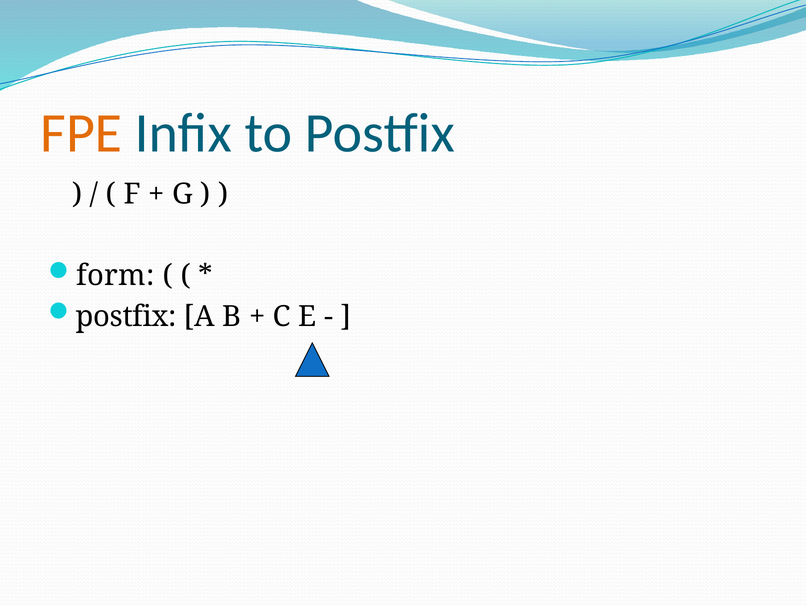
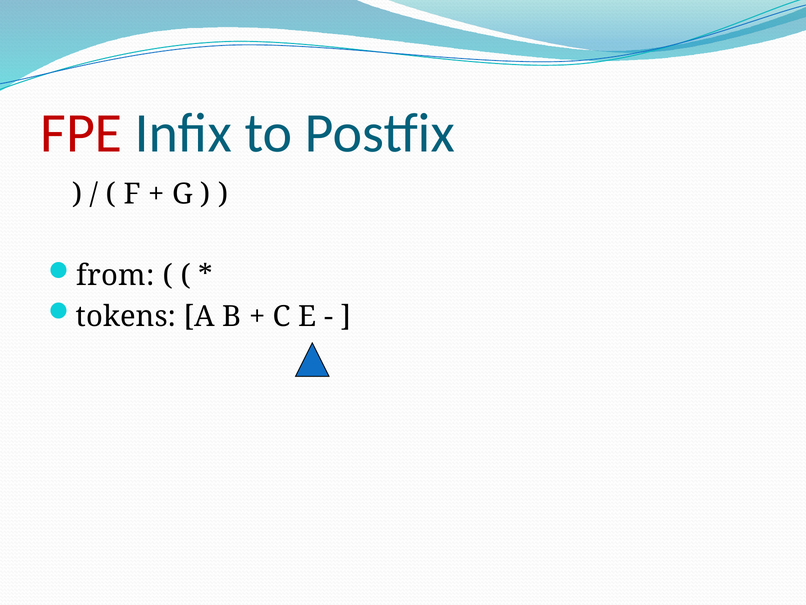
FPE colour: orange -> red
form: form -> from
postfix at (126, 316): postfix -> tokens
